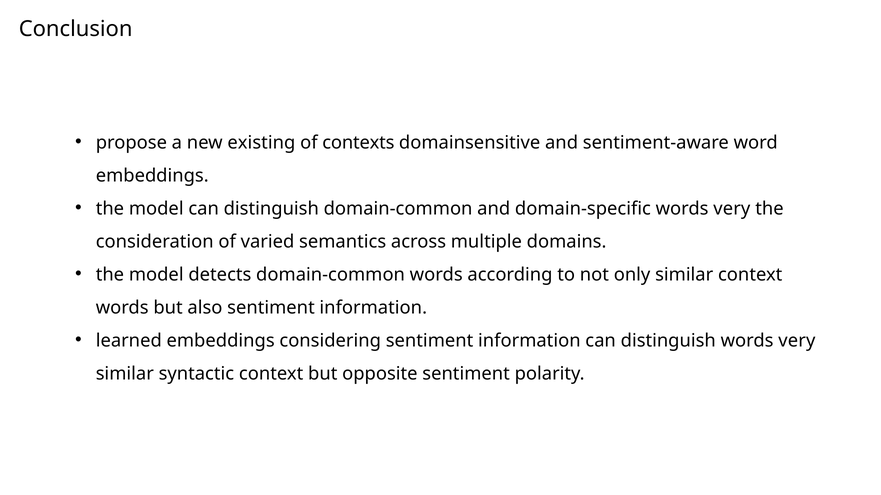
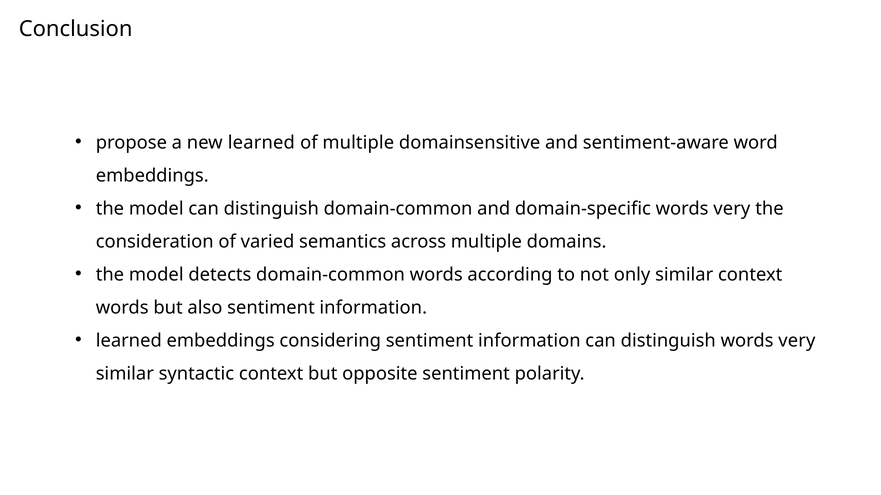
new existing: existing -> learned
of contexts: contexts -> multiple
